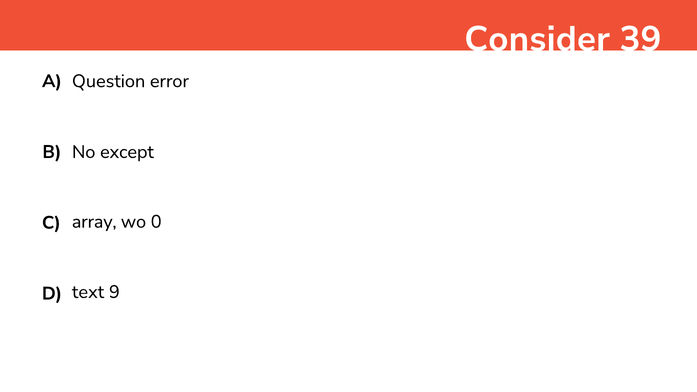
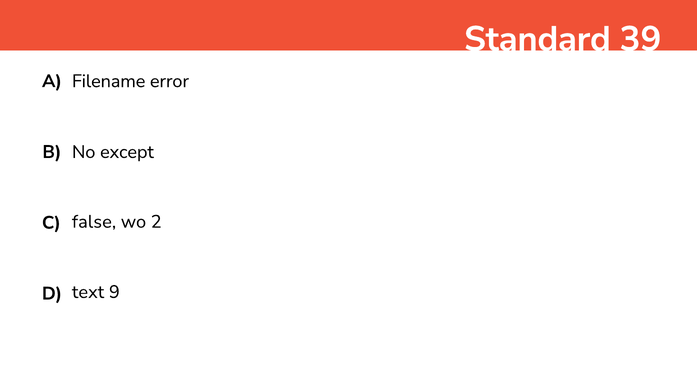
Consider: Consider -> Standard
Question: Question -> Filename
array: array -> false
0: 0 -> 2
